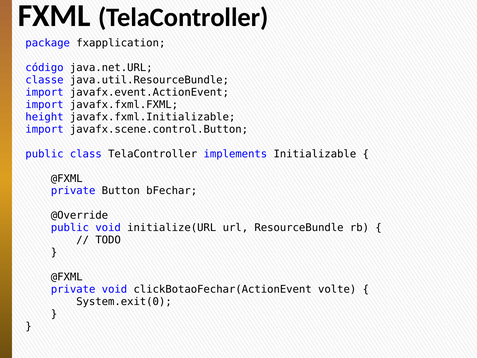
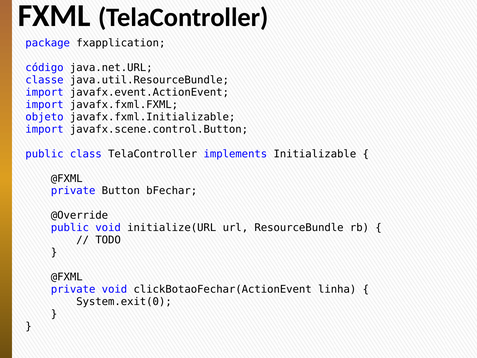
height: height -> objeto
volte: volte -> linha
